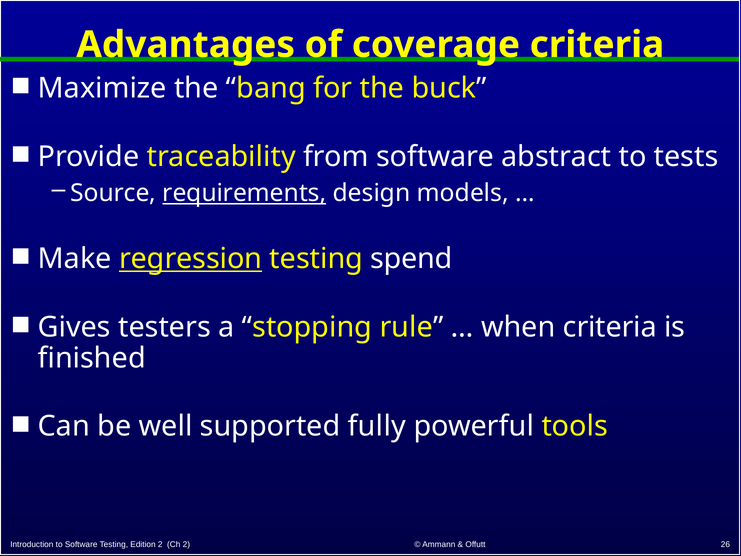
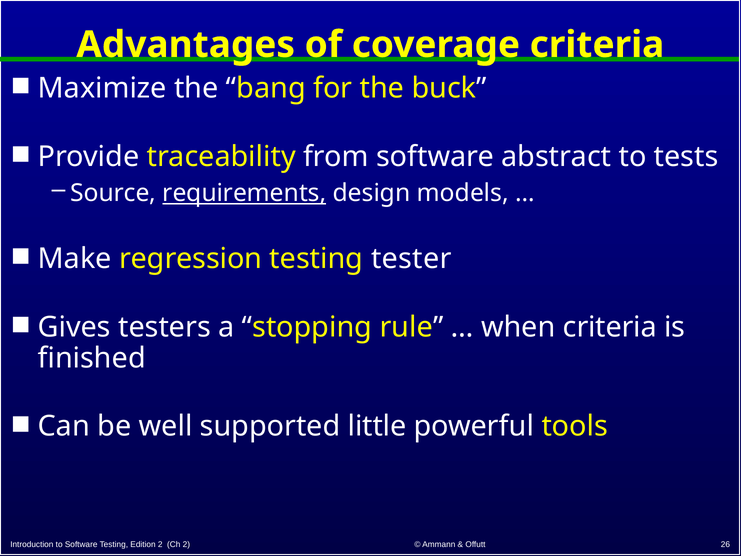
regression underline: present -> none
spend: spend -> tester
fully: fully -> little
